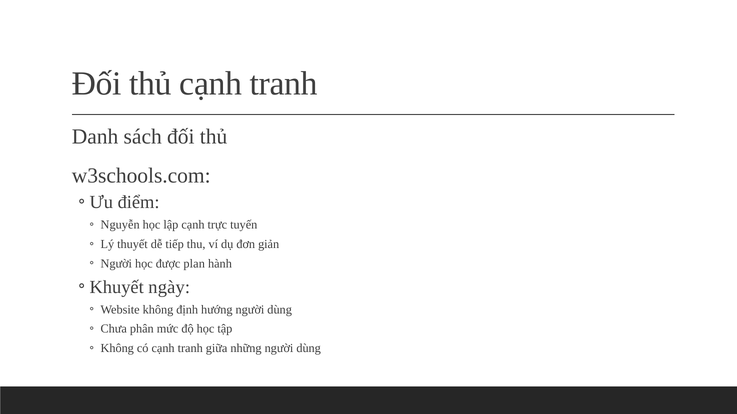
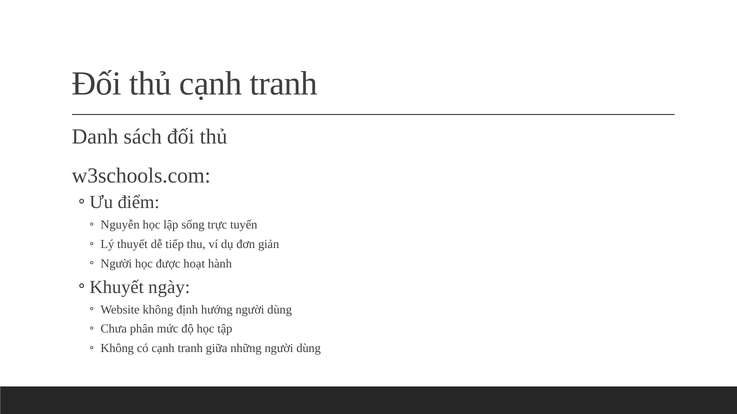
lập cạnh: cạnh -> sống
plan: plan -> hoạt
